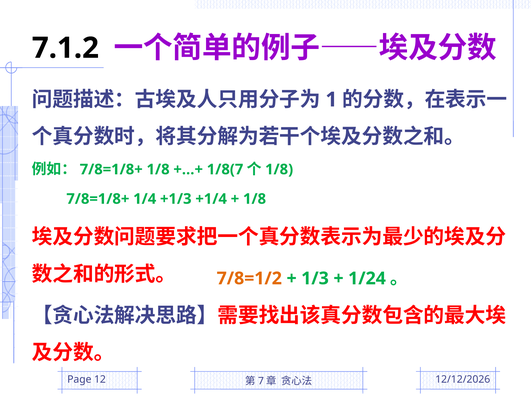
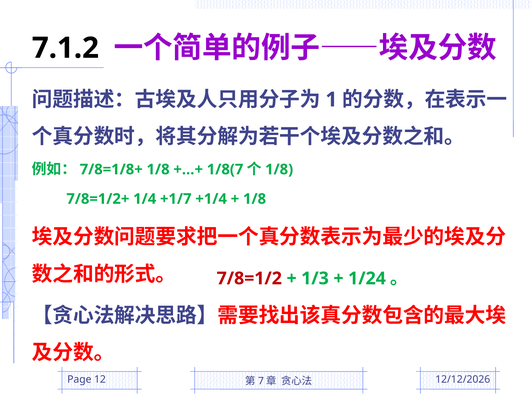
7/8=1/8+ at (98, 199): 7/8=1/8+ -> 7/8=1/2+
+1/3: +1/3 -> +1/7
7/8=1/2 colour: orange -> red
